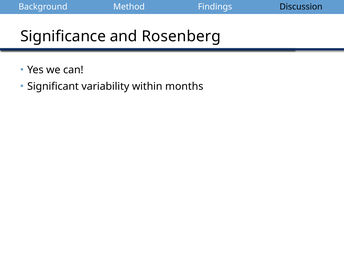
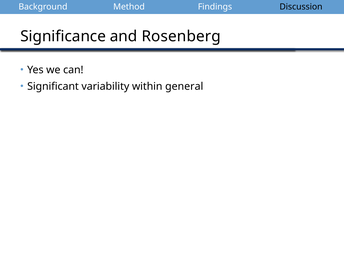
months: months -> general
